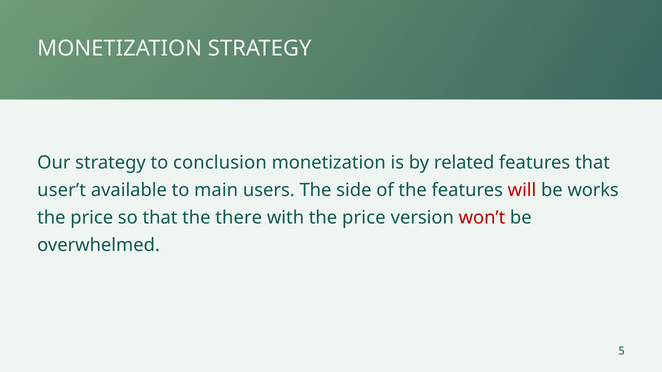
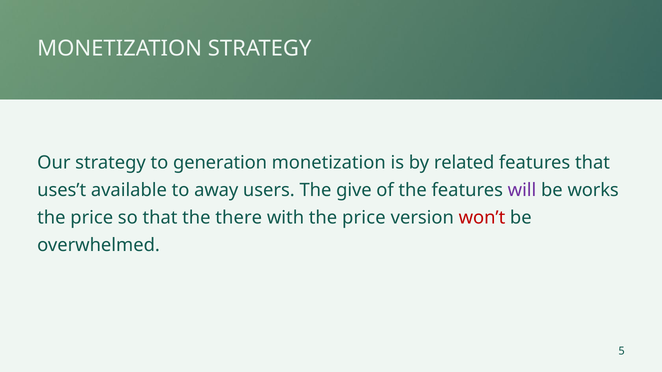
conclusion: conclusion -> generation
user’t: user’t -> uses’t
main: main -> away
side: side -> give
will colour: red -> purple
